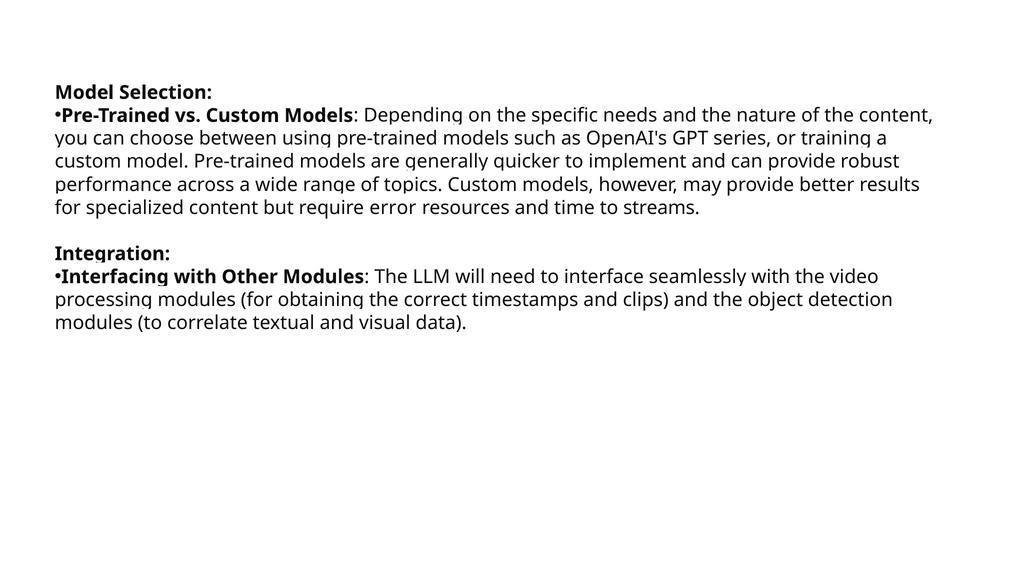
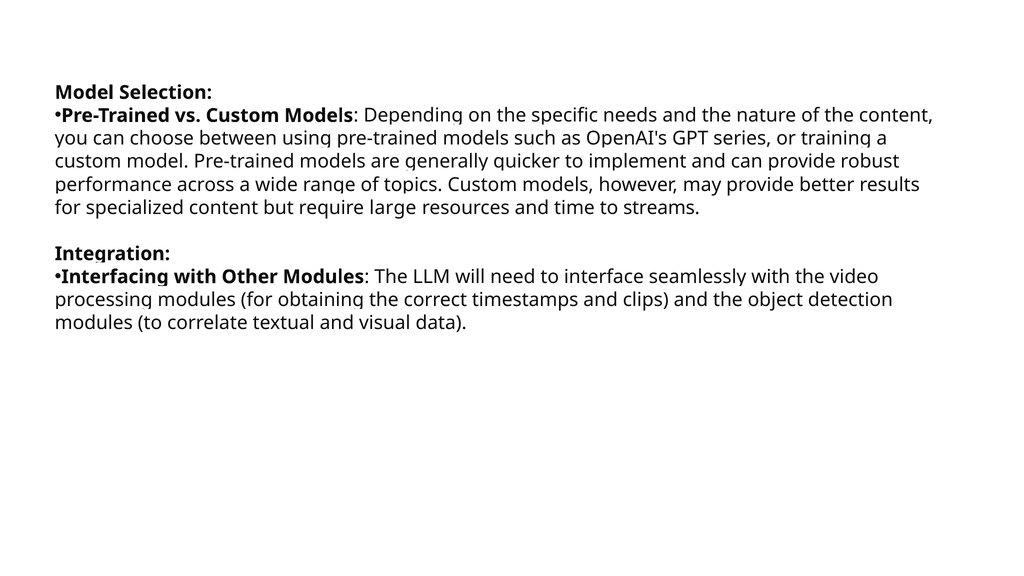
error: error -> large
